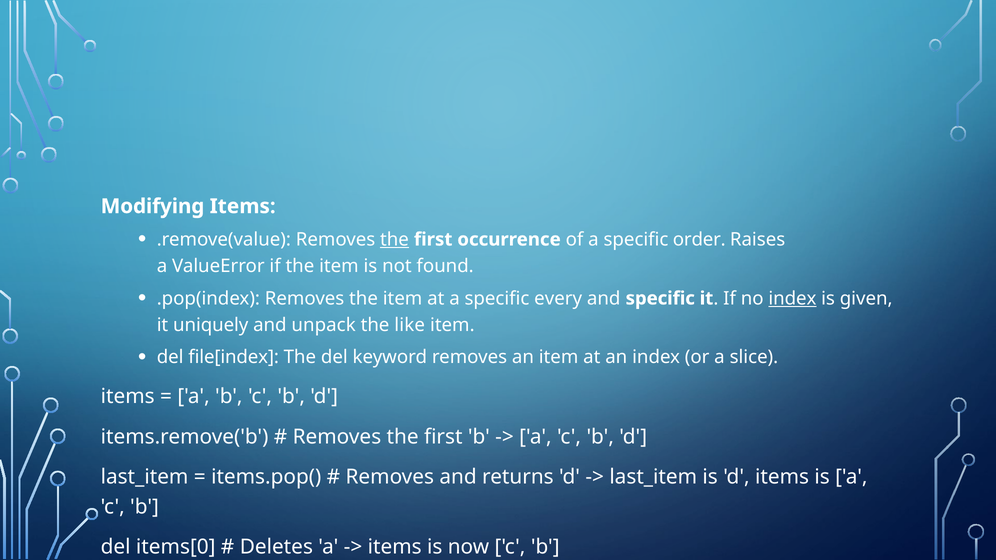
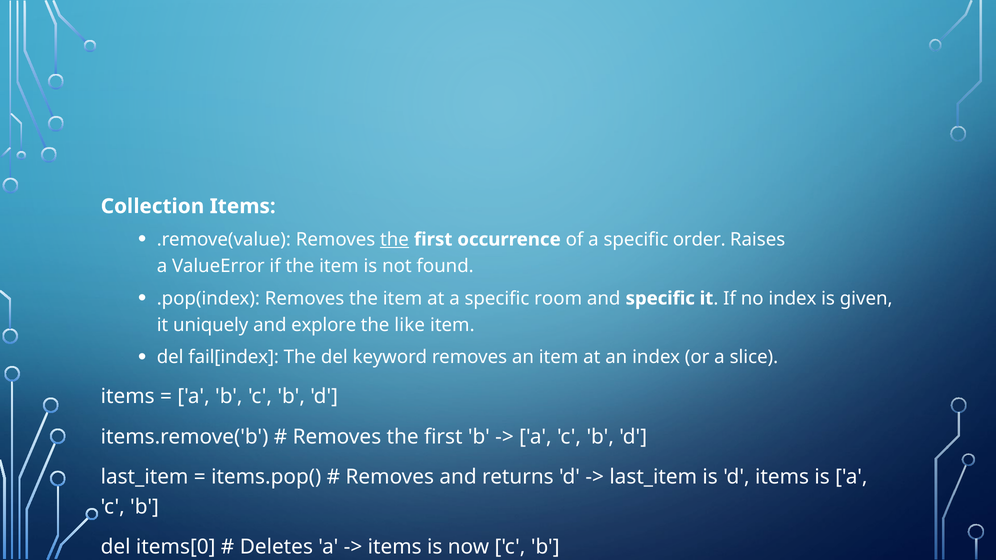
Modifying: Modifying -> Collection
every: every -> room
index at (792, 298) underline: present -> none
unpack: unpack -> explore
file[index: file[index -> fail[index
